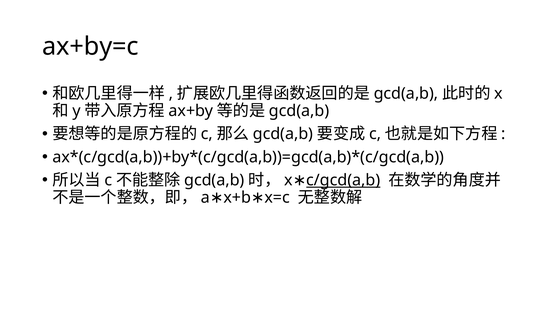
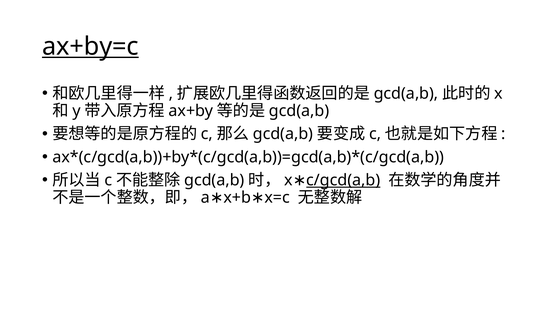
ax+by=c underline: none -> present
